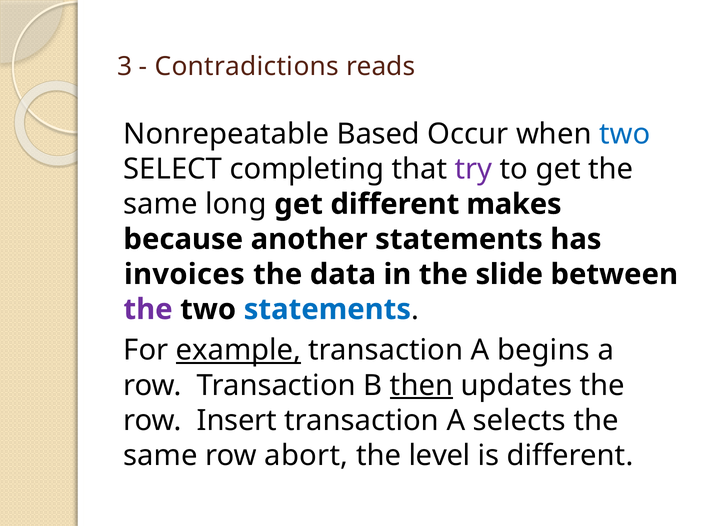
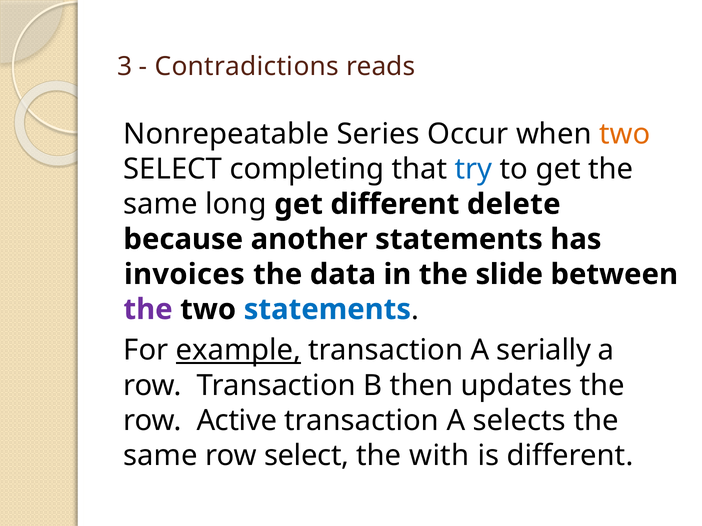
Based: Based -> Series
two at (625, 134) colour: blue -> orange
try colour: purple -> blue
makes: makes -> delete
begins: begins -> serially
then underline: present -> none
Insert: Insert -> Active
row abort: abort -> select
level: level -> with
